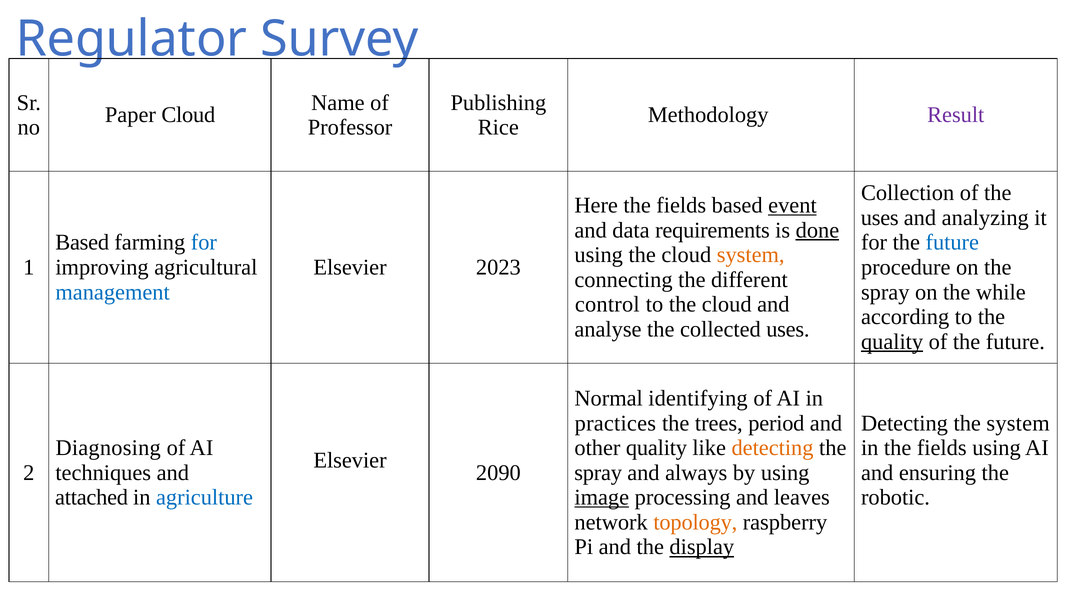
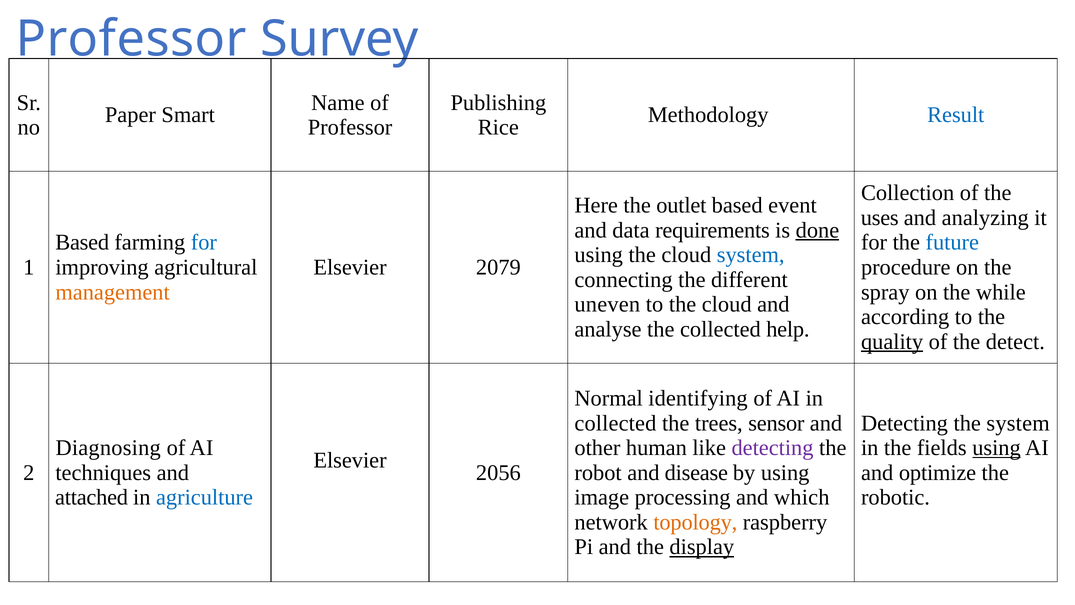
Regulator at (131, 39): Regulator -> Professor
Paper Cloud: Cloud -> Smart
Result colour: purple -> blue
Here the fields: fields -> outlet
event underline: present -> none
system at (751, 255) colour: orange -> blue
2023: 2023 -> 2079
management colour: blue -> orange
control: control -> uneven
collected uses: uses -> help
of the future: future -> detect
practices at (615, 423): practices -> collected
period: period -> sensor
other quality: quality -> human
detecting at (773, 448) colour: orange -> purple
using at (997, 448) underline: none -> present
2090: 2090 -> 2056
spray at (598, 472): spray -> robot
always: always -> disease
ensuring: ensuring -> optimize
image underline: present -> none
leaves: leaves -> which
